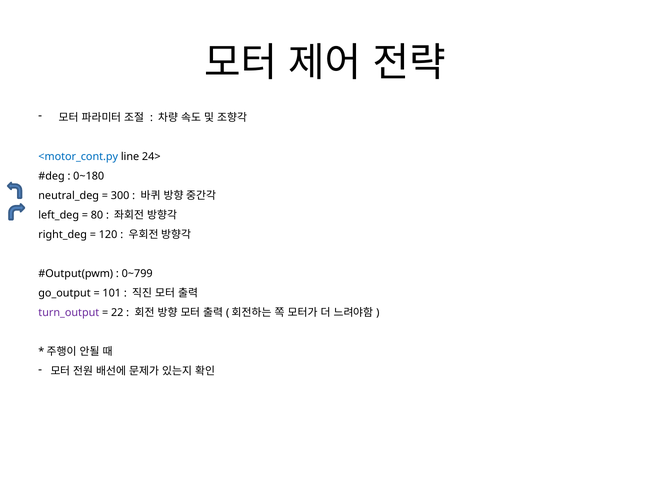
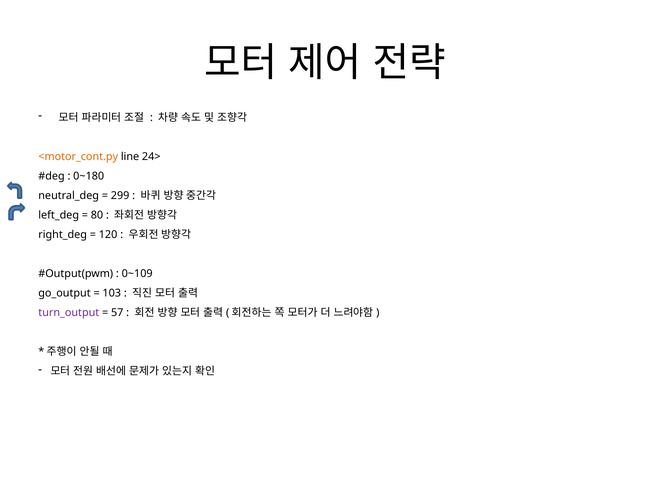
<motor_cont.py colour: blue -> orange
300: 300 -> 299
0~799: 0~799 -> 0~109
101: 101 -> 103
22: 22 -> 57
